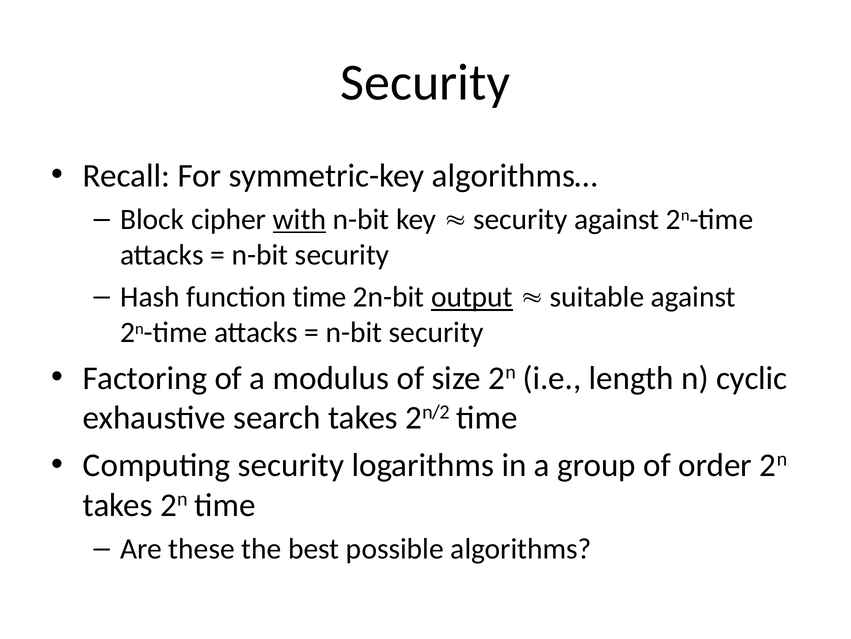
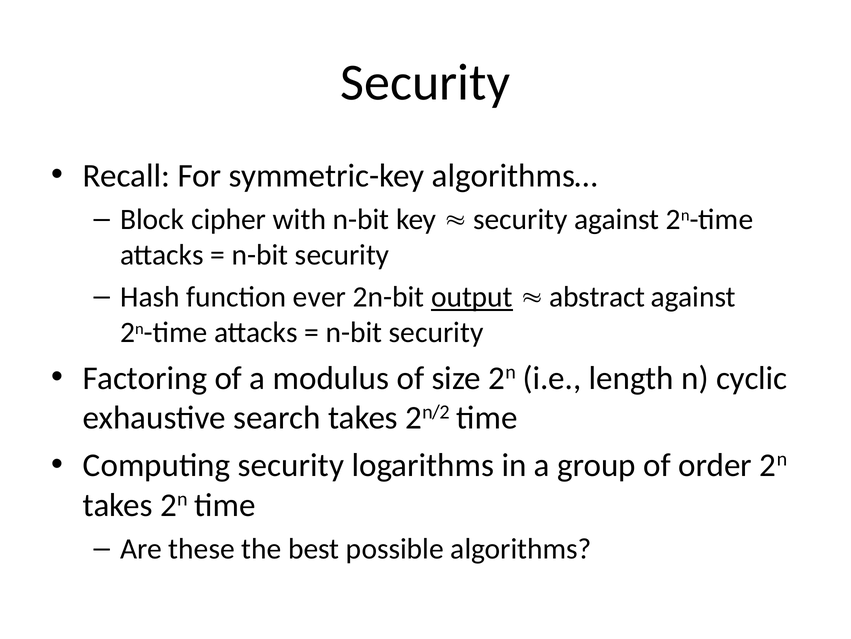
with underline: present -> none
function time: time -> ever
suitable: suitable -> abstract
